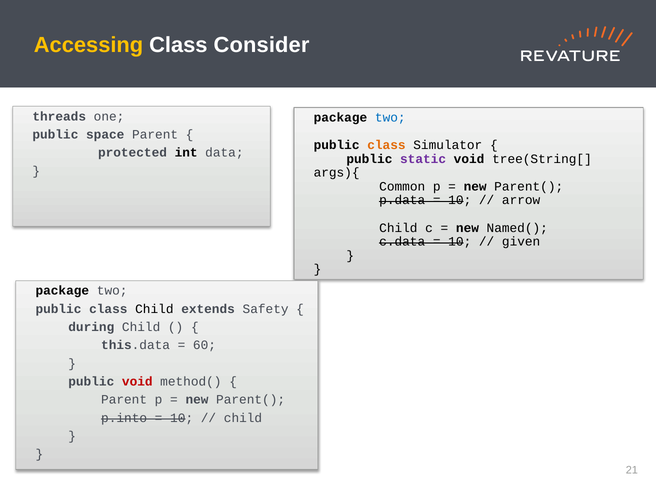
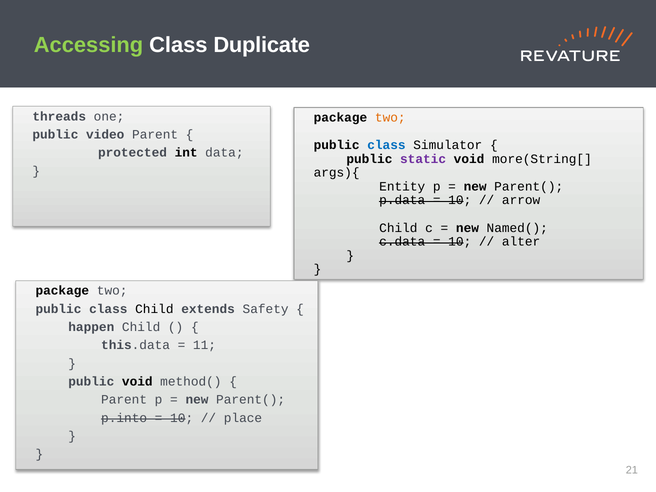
Accessing colour: yellow -> light green
Consider: Consider -> Duplicate
two at (390, 118) colour: blue -> orange
space: space -> video
class at (386, 145) colour: orange -> blue
tree(String[: tree(String[ -> more(String[
Common: Common -> Entity
given: given -> alter
during: during -> happen
60: 60 -> 11
void at (137, 381) colour: red -> black
child at (243, 418): child -> place
